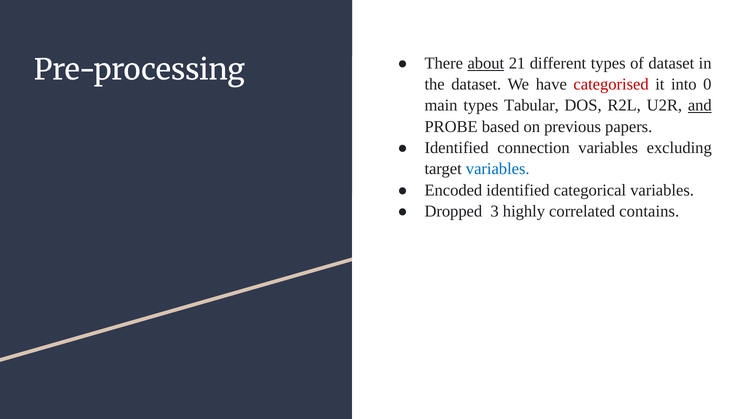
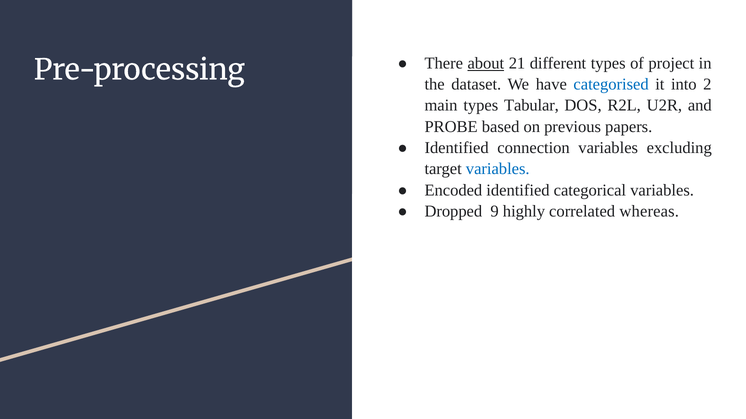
of dataset: dataset -> project
categorised colour: red -> blue
0: 0 -> 2
and underline: present -> none
3: 3 -> 9
contains: contains -> whereas
